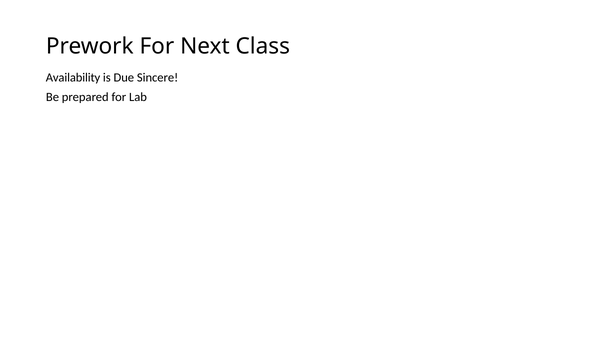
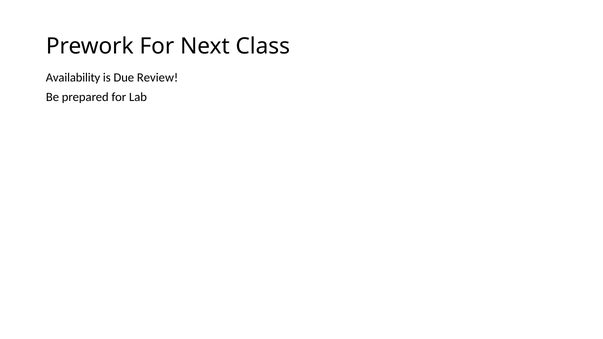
Sincere: Sincere -> Review
